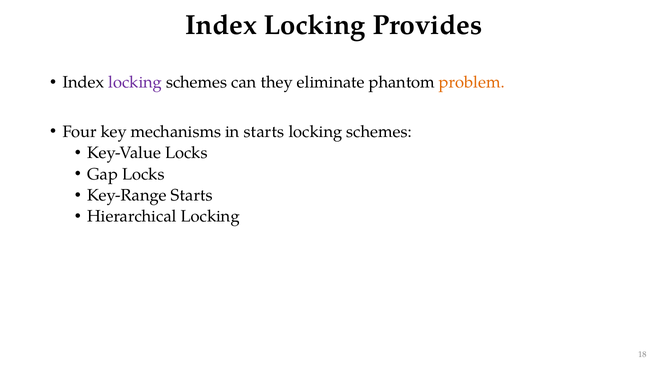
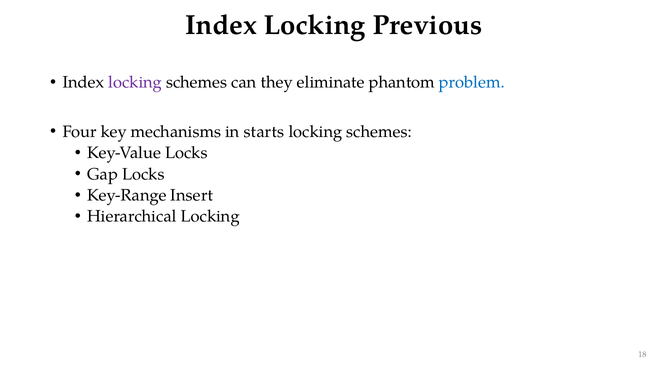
Provides: Provides -> Previous
problem colour: orange -> blue
Key-Range Starts: Starts -> Insert
